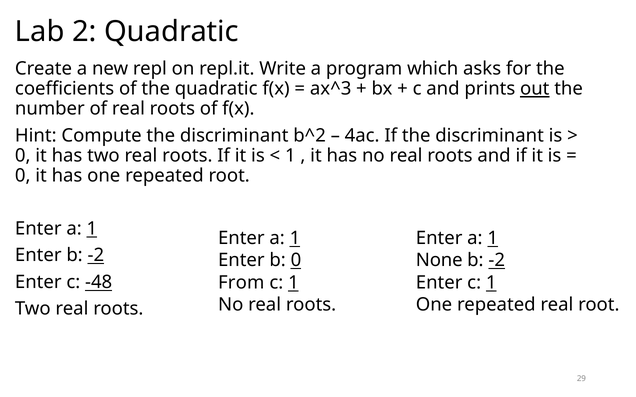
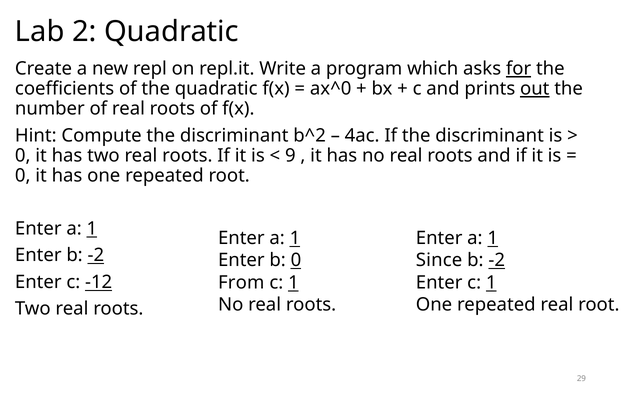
for underline: none -> present
ax^3: ax^3 -> ax^0
1 at (290, 156): 1 -> 9
None: None -> Since
-48: -48 -> -12
